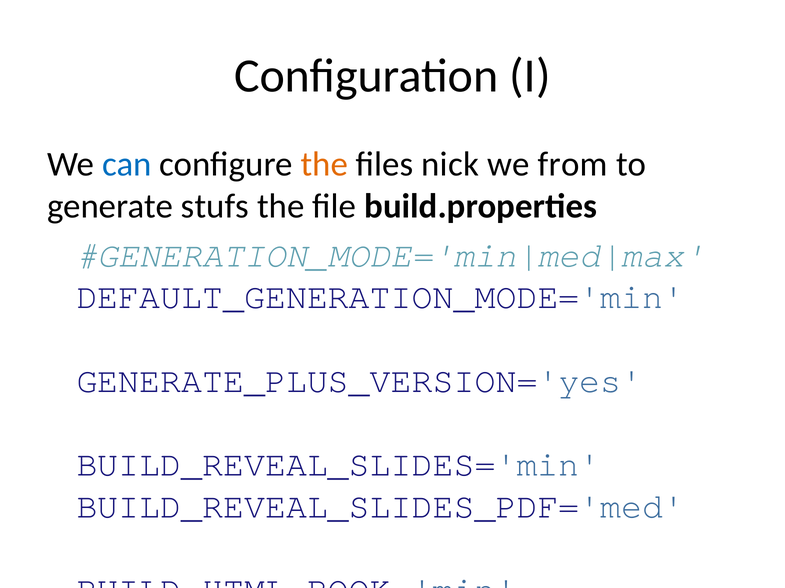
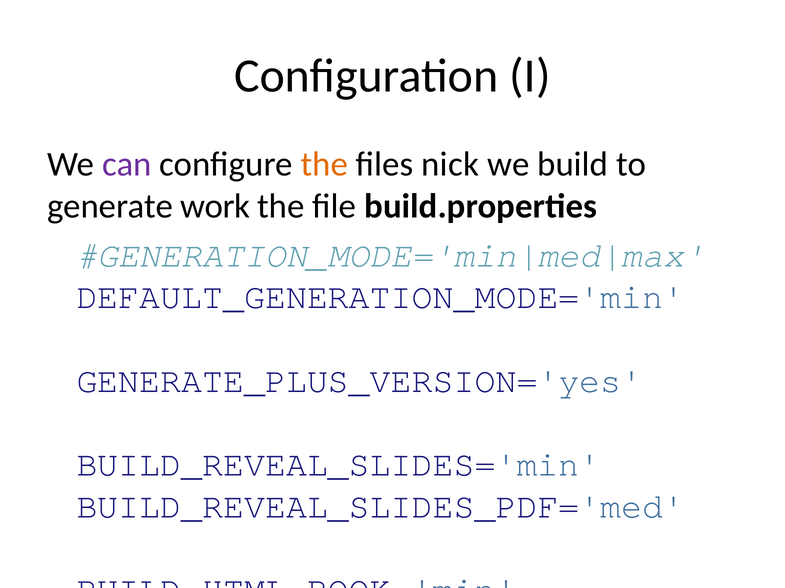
can colour: blue -> purple
from: from -> build
stufs: stufs -> work
